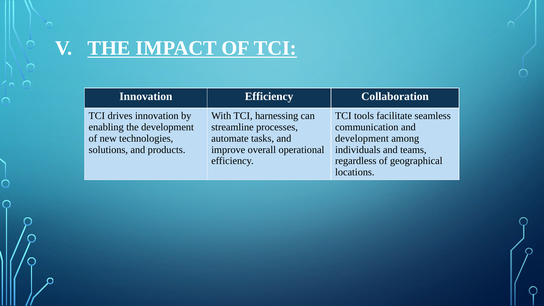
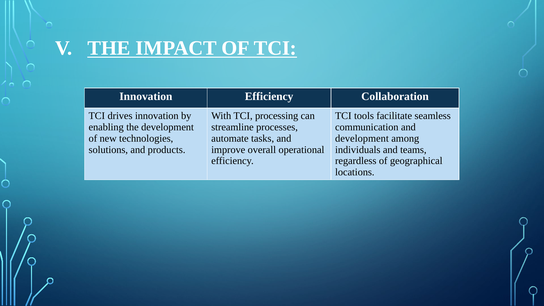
harnessing: harnessing -> processing
